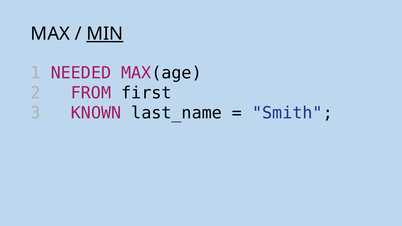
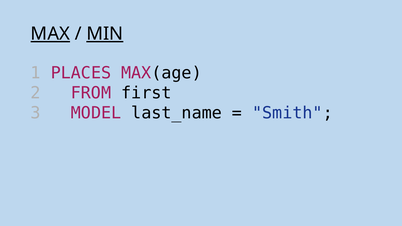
MAX underline: none -> present
NEEDED: NEEDED -> PLACES
KNOWN: KNOWN -> MODEL
